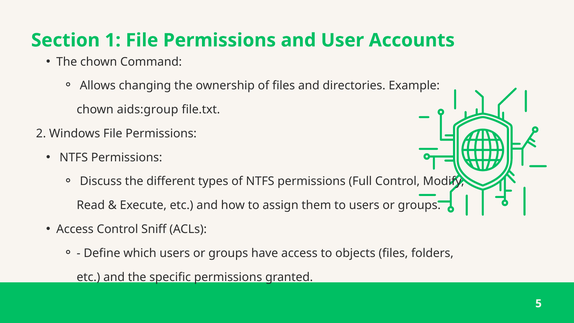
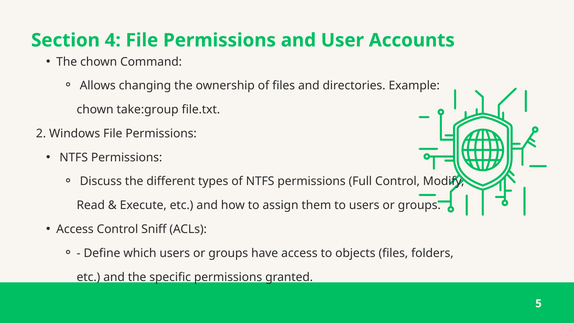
1: 1 -> 4
aids:group: aids:group -> take:group
